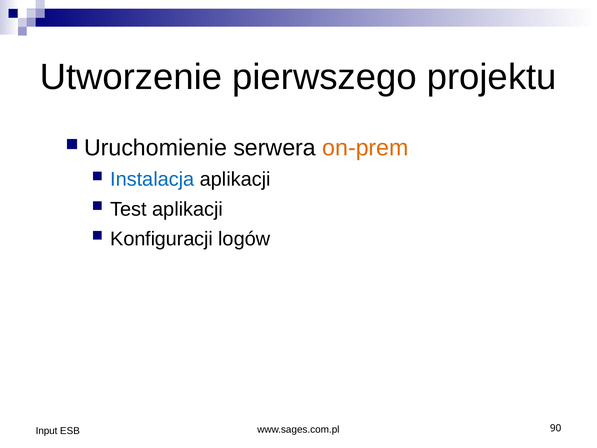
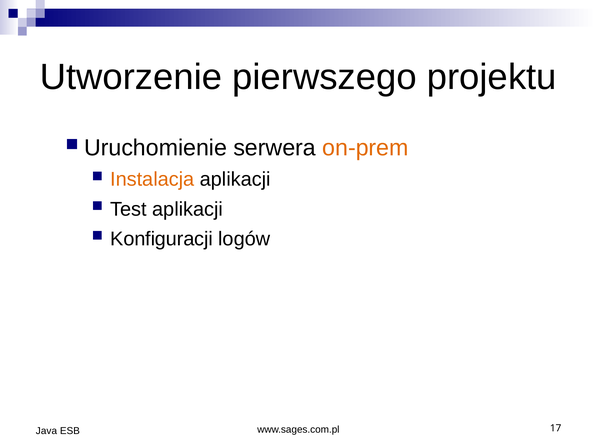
Instalacja colour: blue -> orange
Input: Input -> Java
90: 90 -> 17
